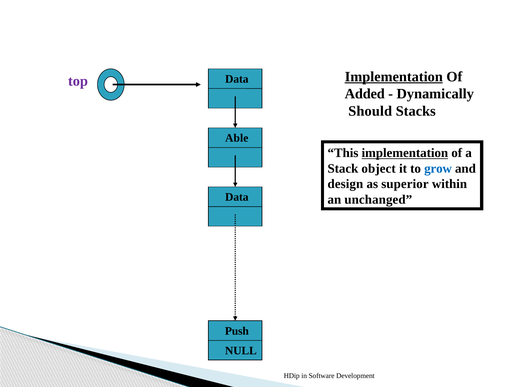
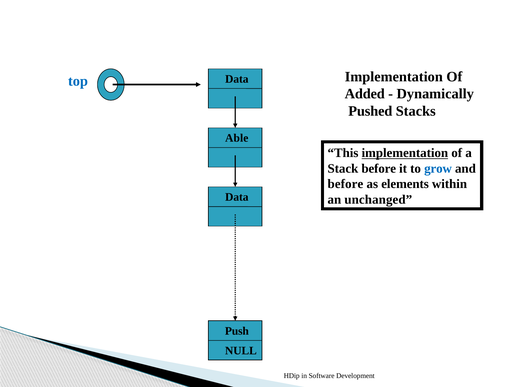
Implementation at (394, 77) underline: present -> none
top colour: purple -> blue
Should: Should -> Pushed
Stack object: object -> before
design at (345, 184): design -> before
superior: superior -> elements
